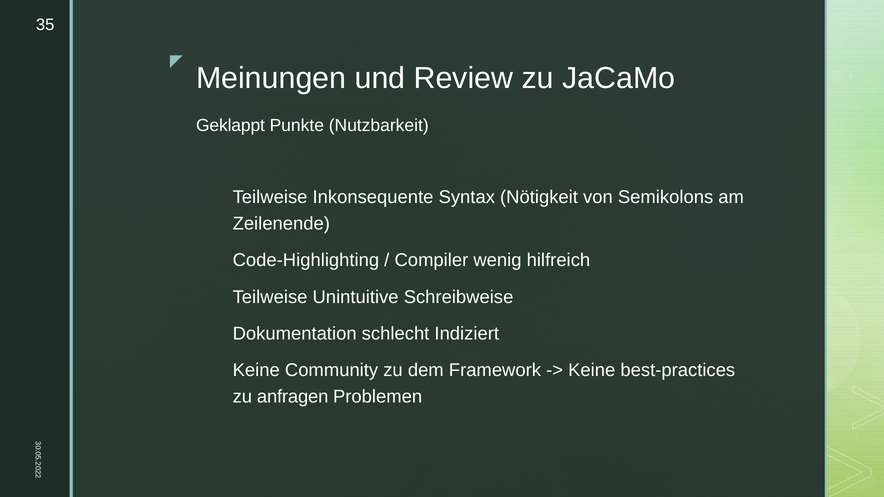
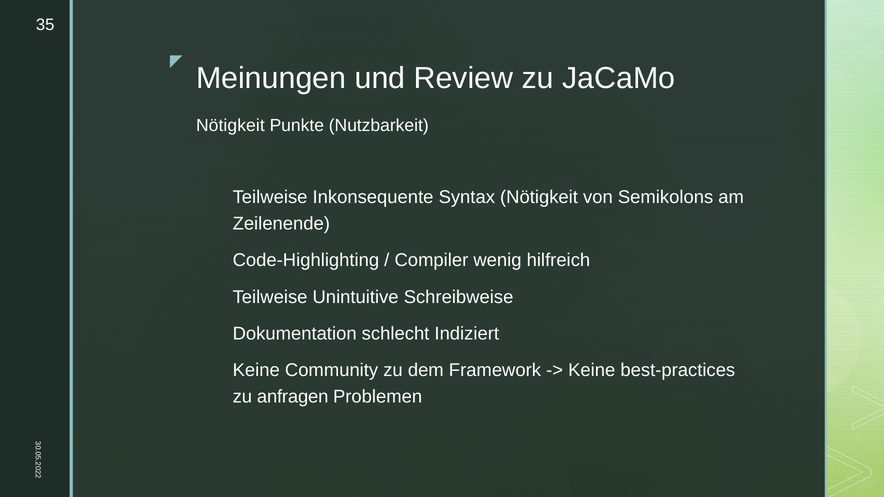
Geklappt at (230, 125): Geklappt -> Nötigkeit
